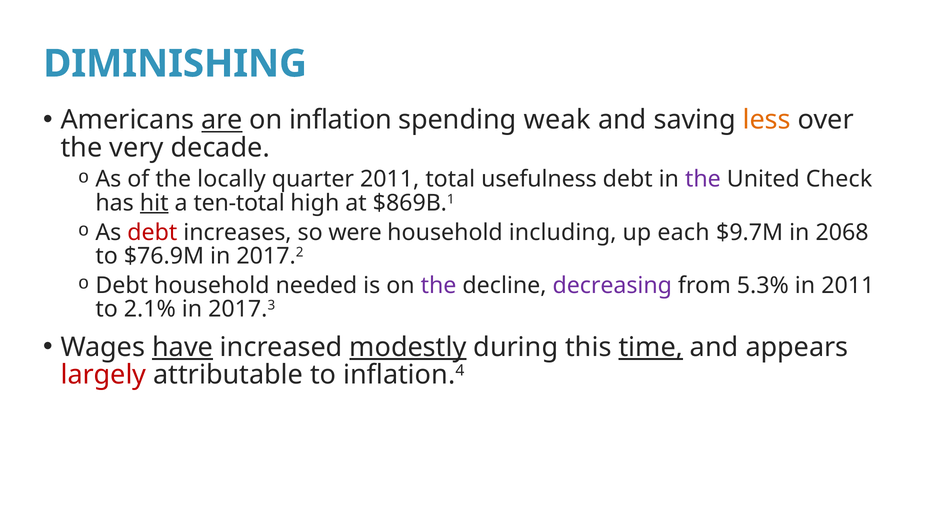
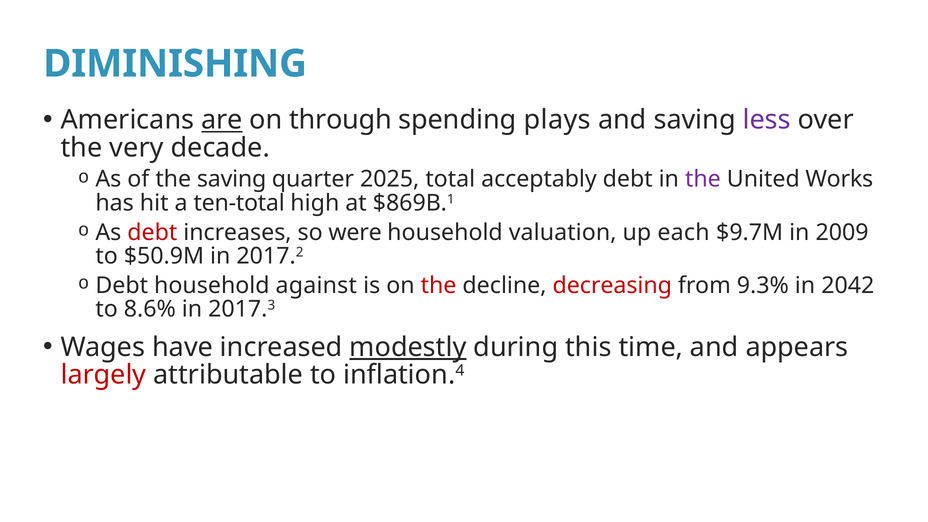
inflation: inflation -> through
weak: weak -> plays
less colour: orange -> purple
the locally: locally -> saving
quarter 2011: 2011 -> 2025
usefulness: usefulness -> acceptably
Check: Check -> Works
hit underline: present -> none
including: including -> valuation
2068: 2068 -> 2009
$76.9M: $76.9M -> $50.9M
needed: needed -> against
the at (439, 286) colour: purple -> red
decreasing colour: purple -> red
5.3%: 5.3% -> 9.3%
in 2011: 2011 -> 2042
2.1%: 2.1% -> 8.6%
have underline: present -> none
time underline: present -> none
